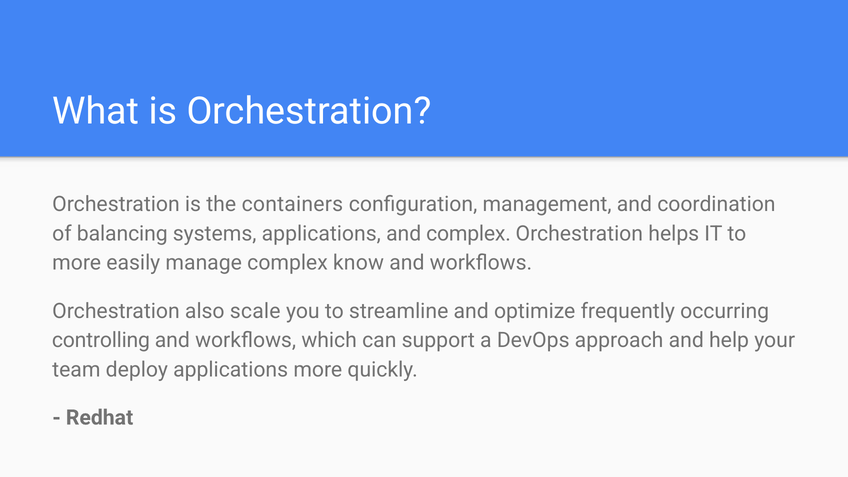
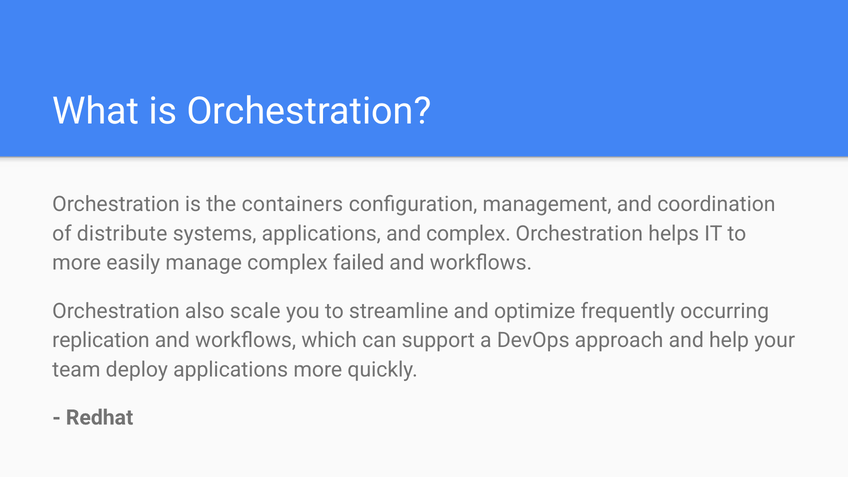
balancing: balancing -> distribute
know: know -> failed
controlling: controlling -> replication
